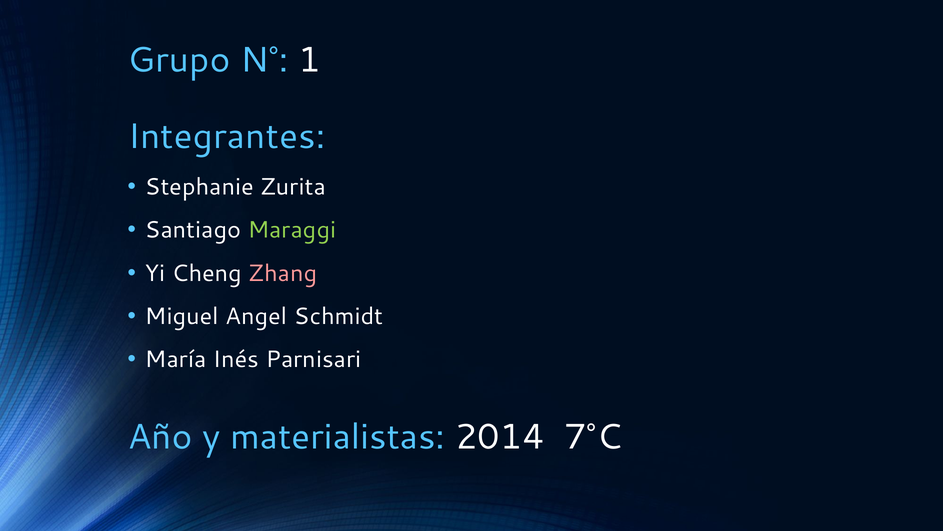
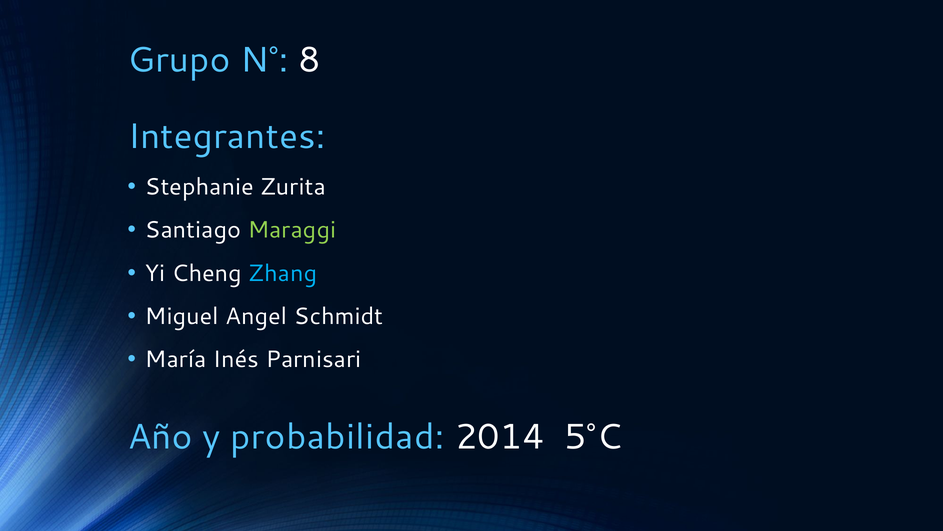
1: 1 -> 8
Zhang colour: pink -> light blue
materialistas: materialistas -> probabilidad
7°C: 7°C -> 5°C
